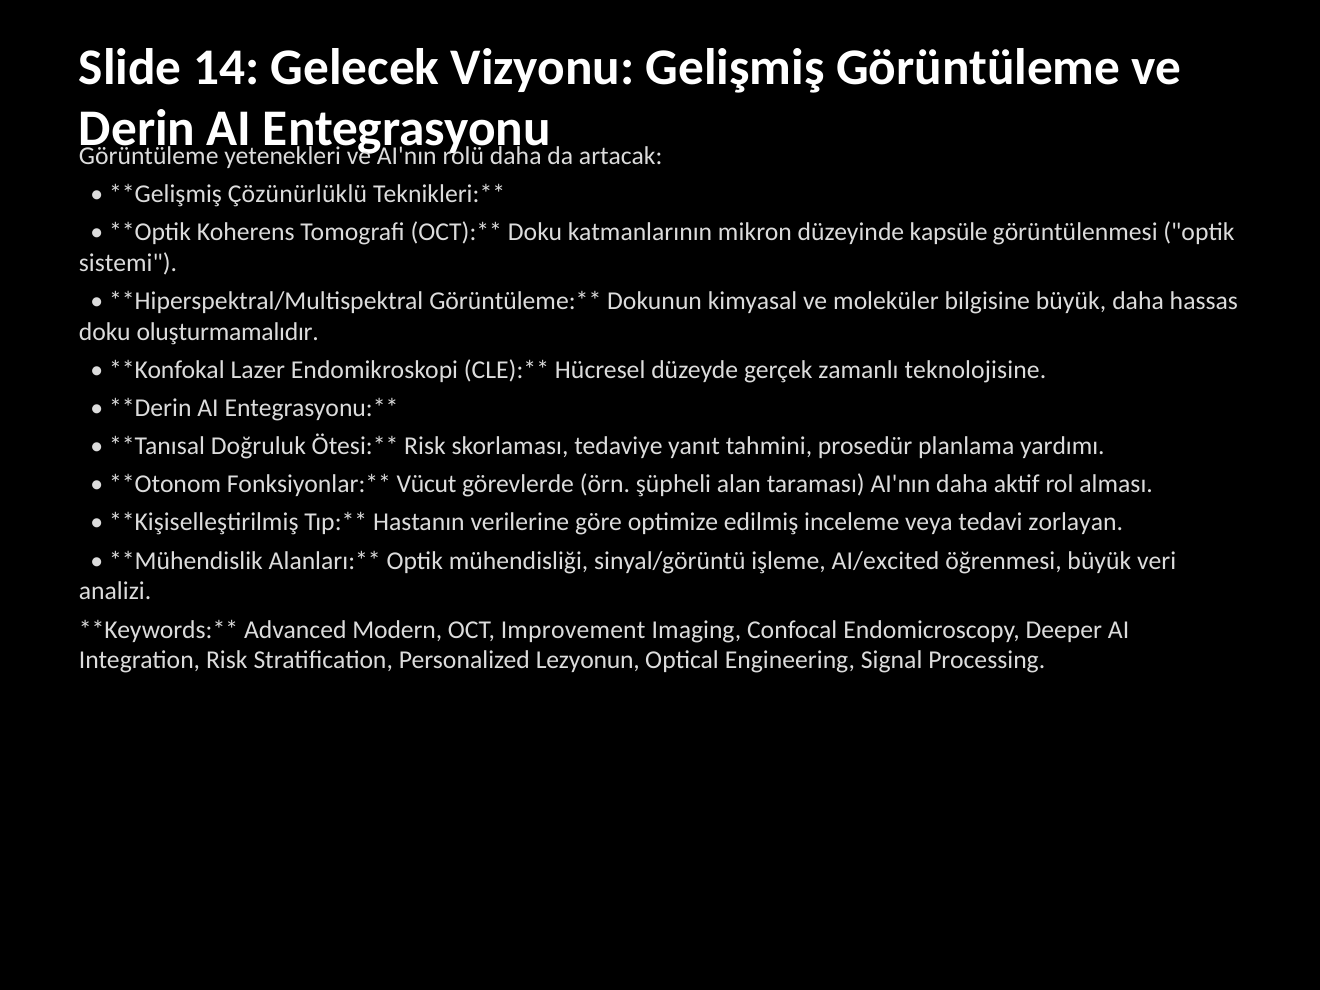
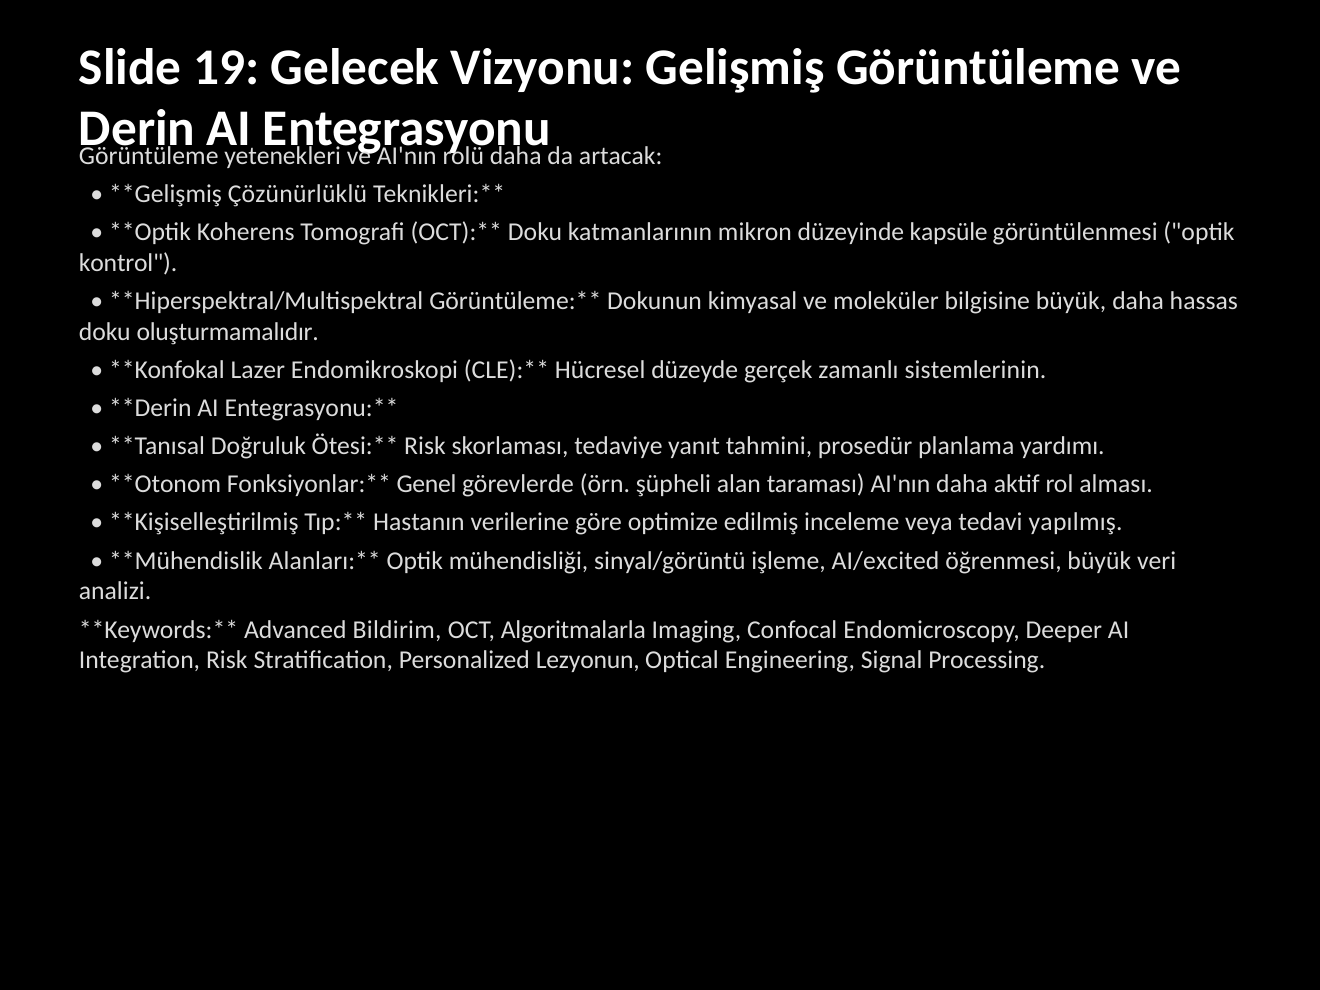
14: 14 -> 19
sistemi: sistemi -> kontrol
teknolojisine: teknolojisine -> sistemlerinin
Vücut: Vücut -> Genel
zorlayan: zorlayan -> yapılmış
Modern: Modern -> Bildirim
Improvement: Improvement -> Algoritmalarla
